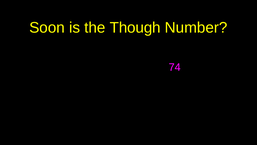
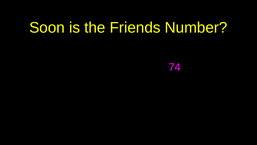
Though: Though -> Friends
